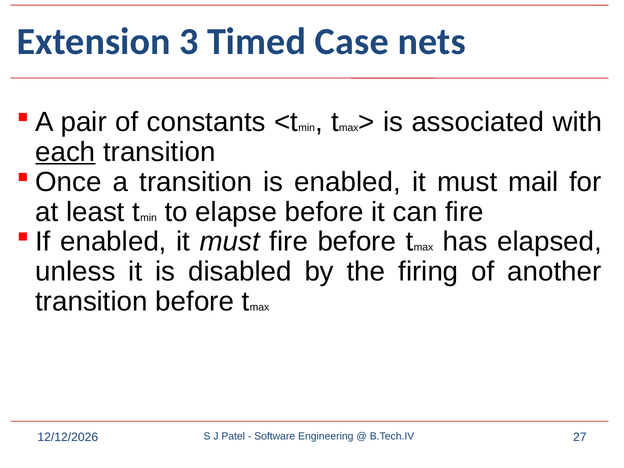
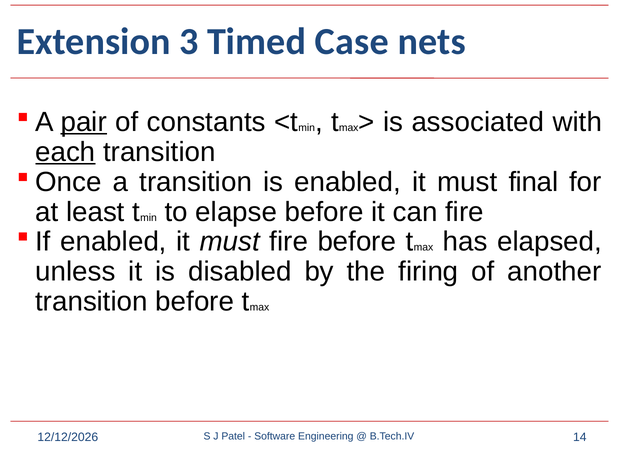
pair underline: none -> present
mail: mail -> final
27: 27 -> 14
